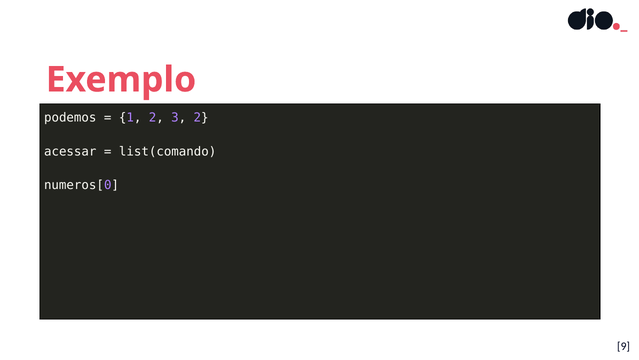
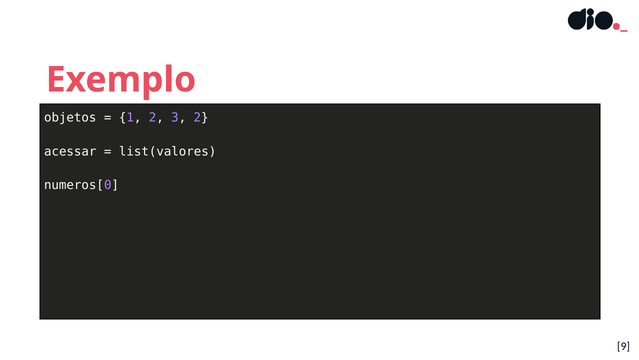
podemos: podemos -> objetos
list(comando: list(comando -> list(valores
